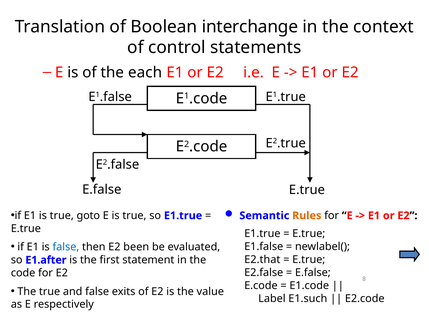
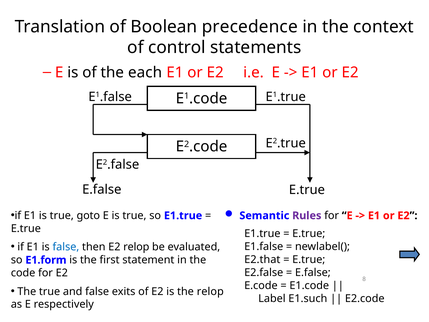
interchange: interchange -> precedence
Rules colour: orange -> purple
E2 been: been -> relop
E1.after: E1.after -> E1.form
the value: value -> relop
